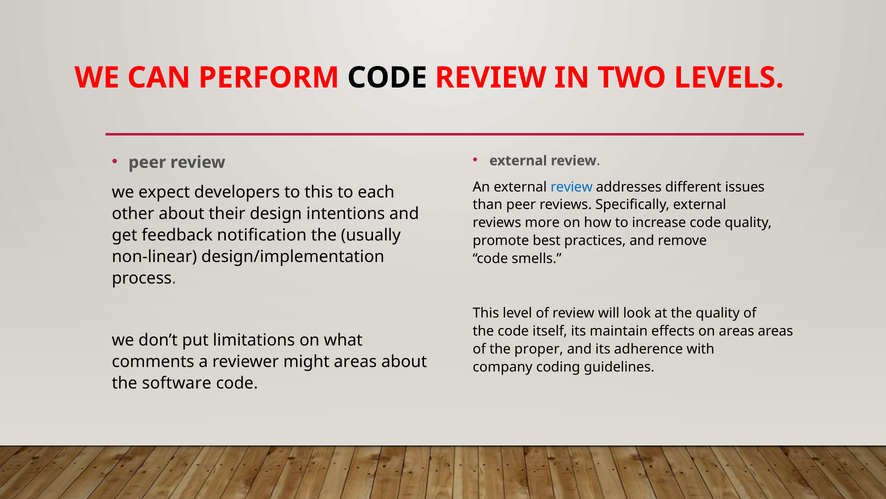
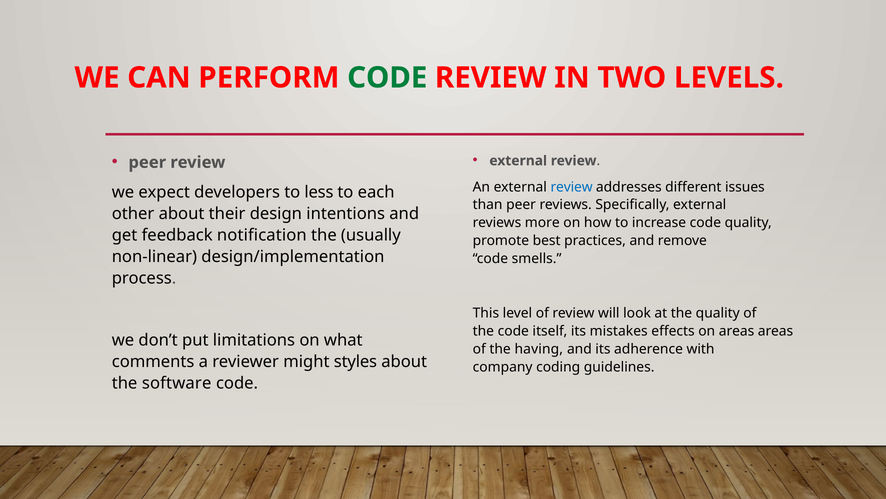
CODE at (387, 78) colour: black -> green
to this: this -> less
maintain: maintain -> mistakes
proper: proper -> having
might areas: areas -> styles
